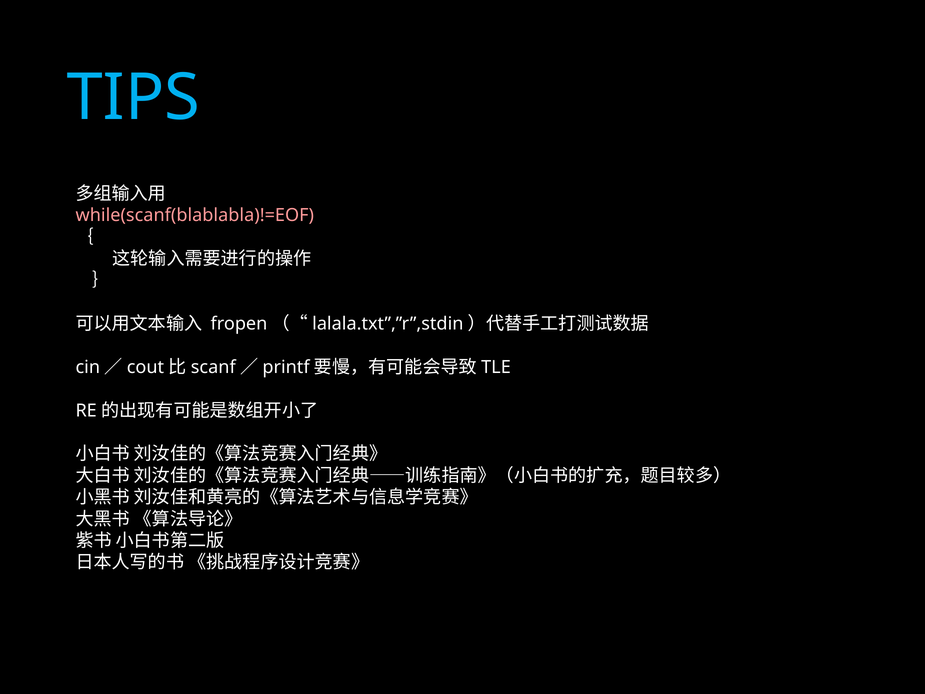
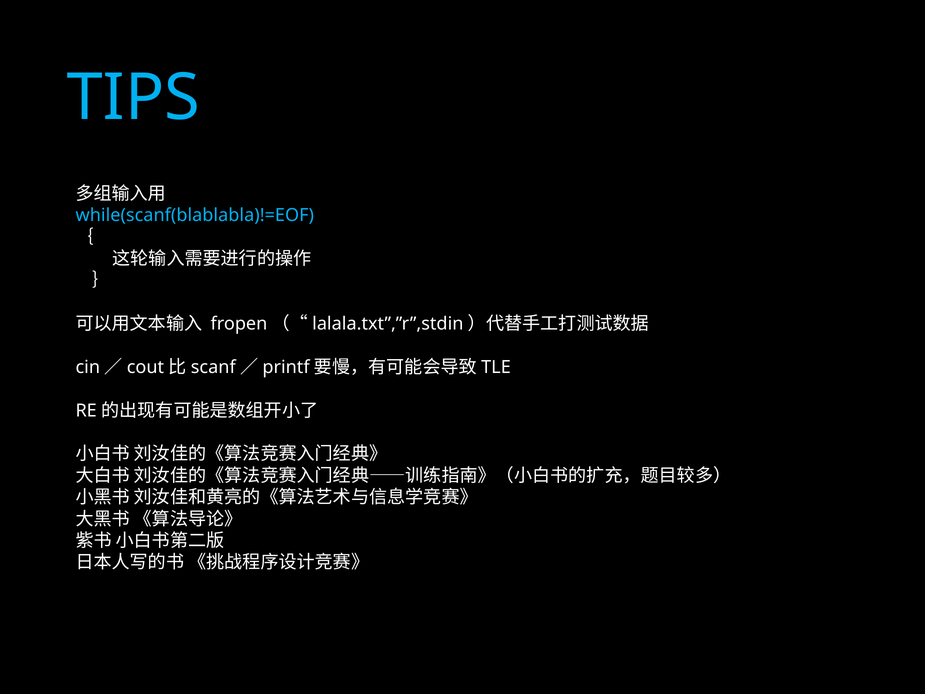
while(scanf(blablabla)!=EOF colour: pink -> light blue
